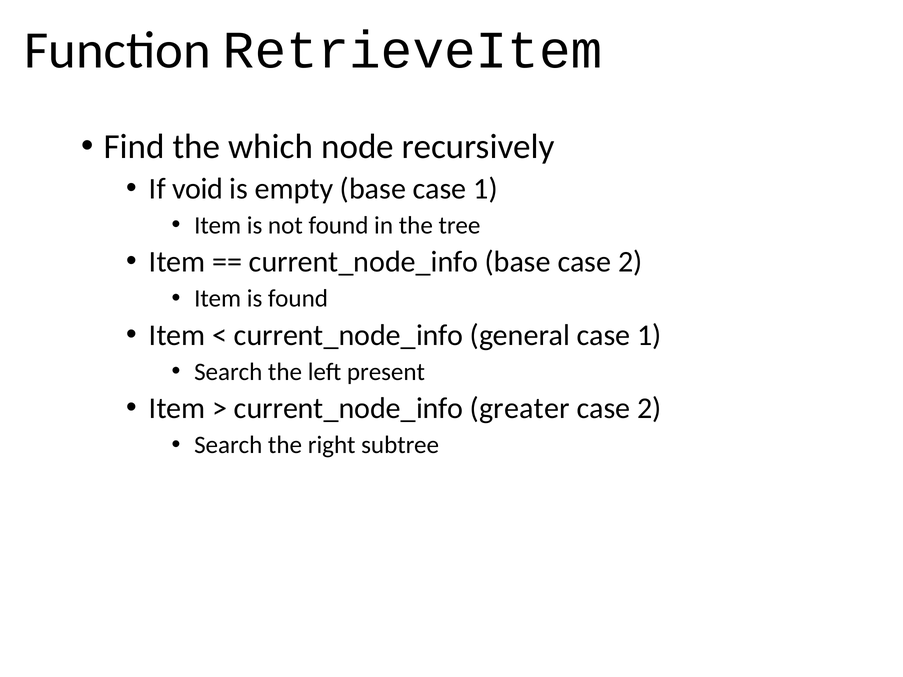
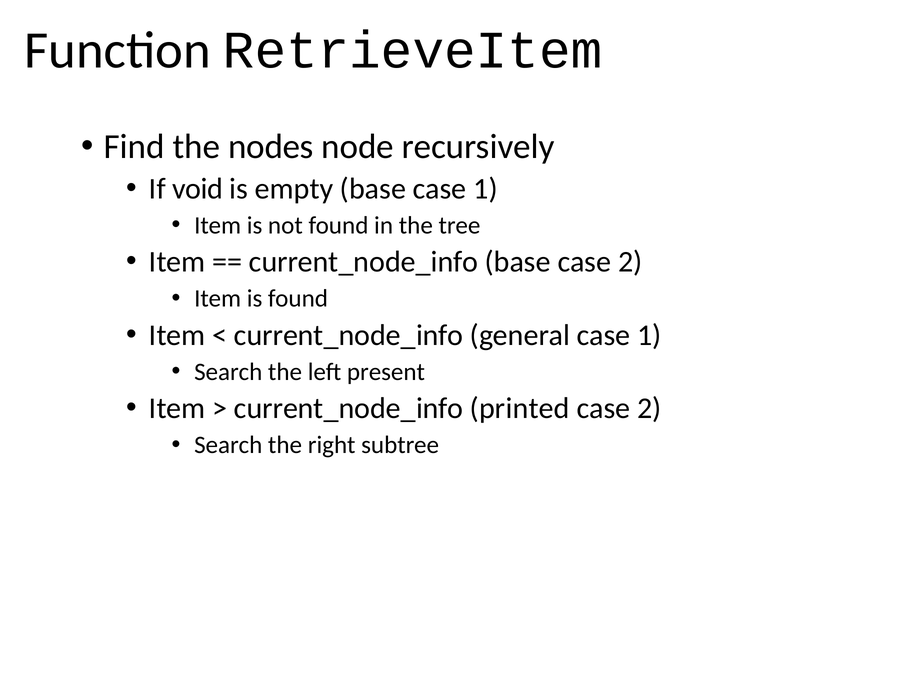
which: which -> nodes
greater: greater -> printed
